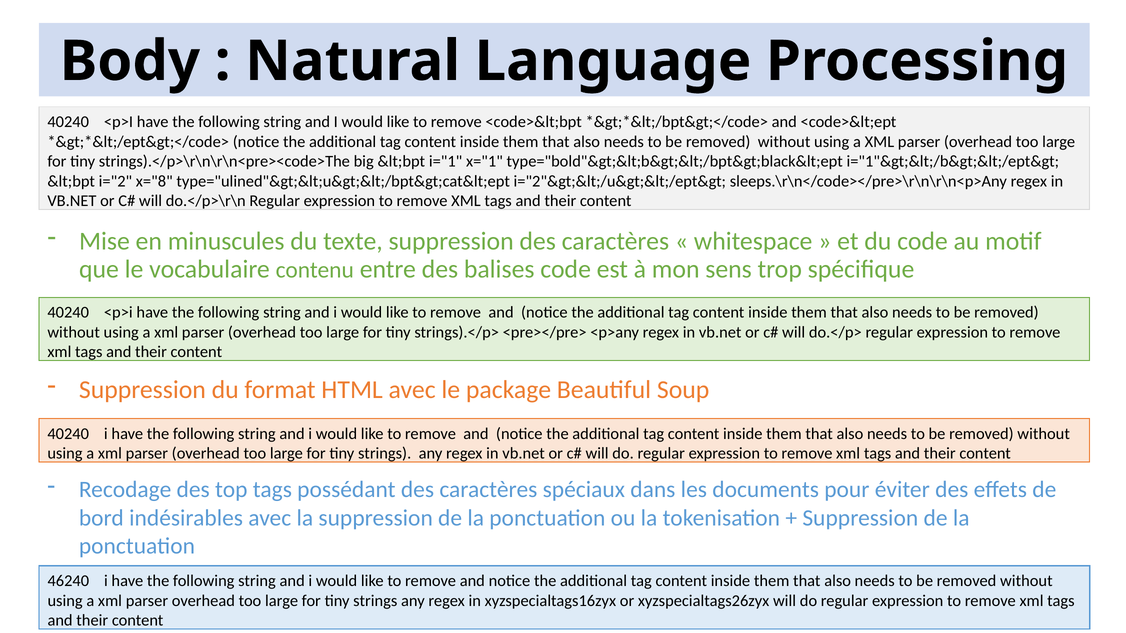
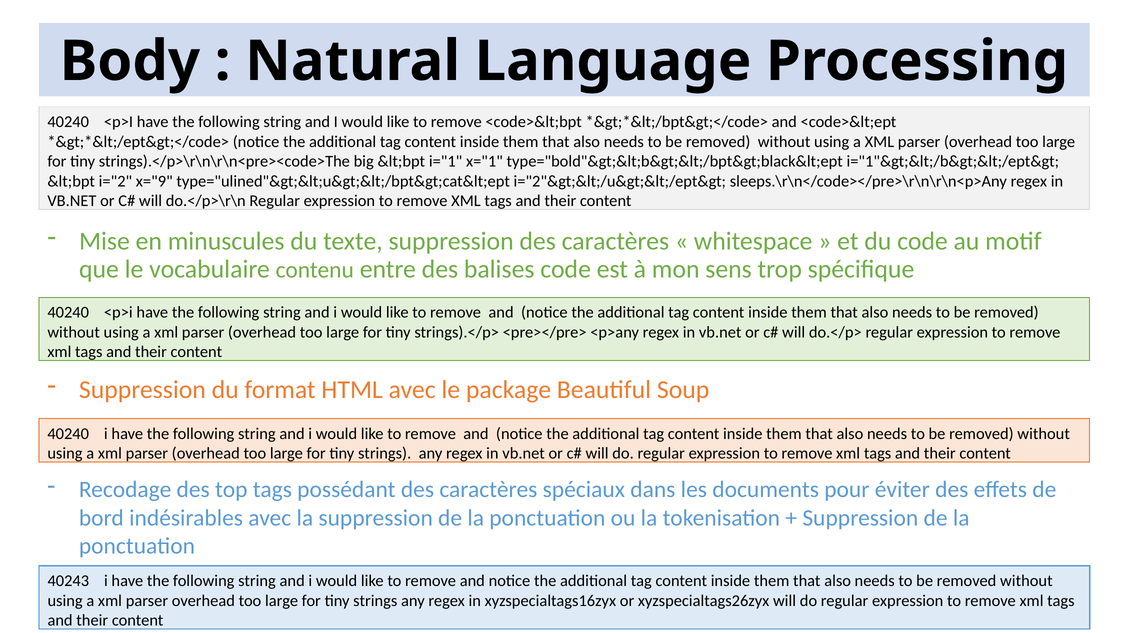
x="8: x="8 -> x="9
46240: 46240 -> 40243
